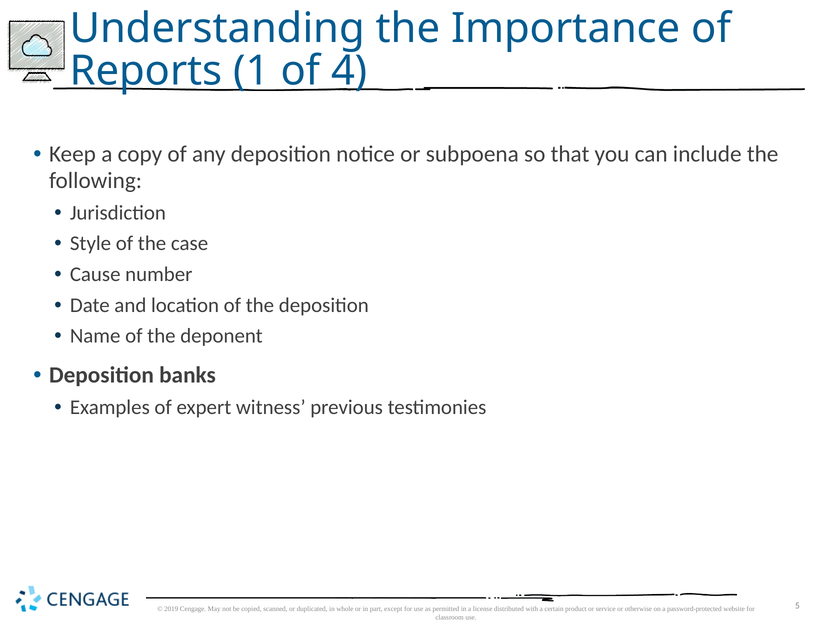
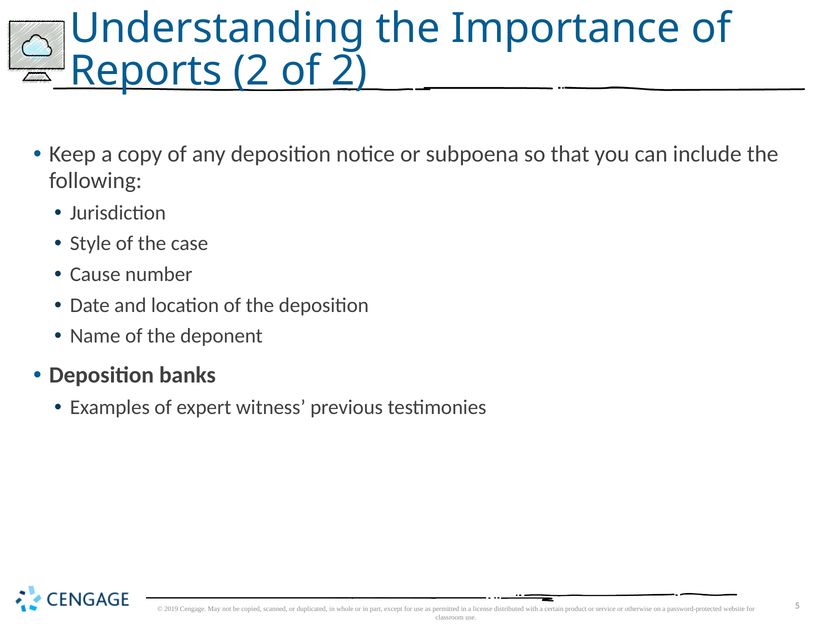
Reports 1: 1 -> 2
of 4: 4 -> 2
